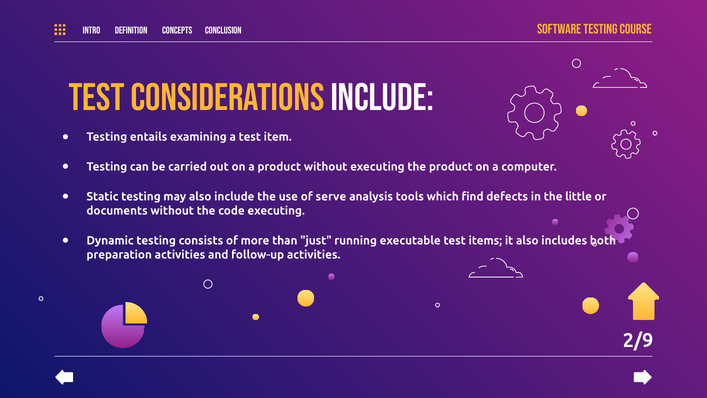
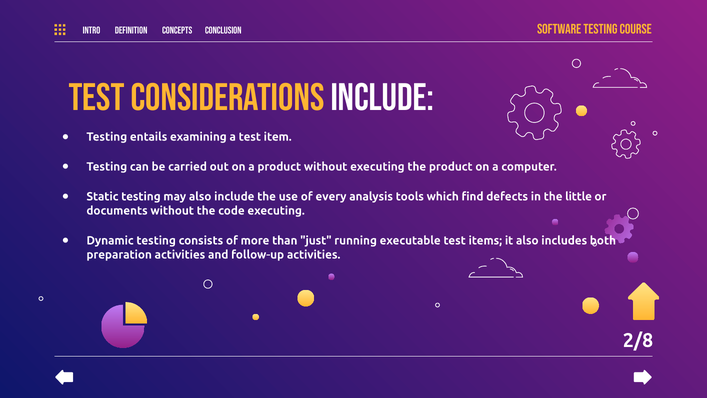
serve: serve -> every
2/9: 2/9 -> 2/8
